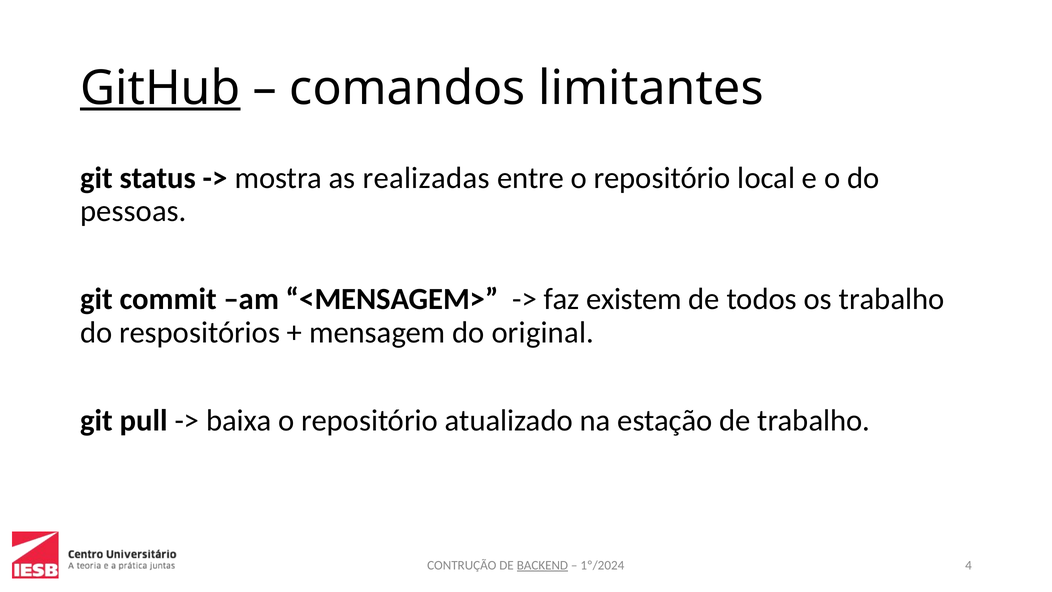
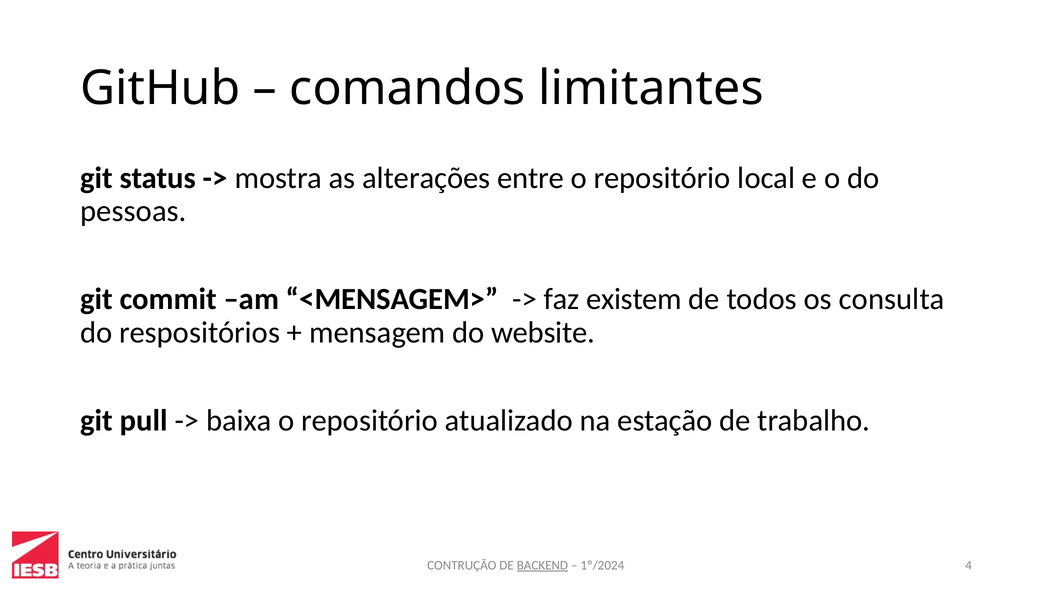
GitHub underline: present -> none
realizadas: realizadas -> alterações
os trabalho: trabalho -> consulta
original: original -> website
